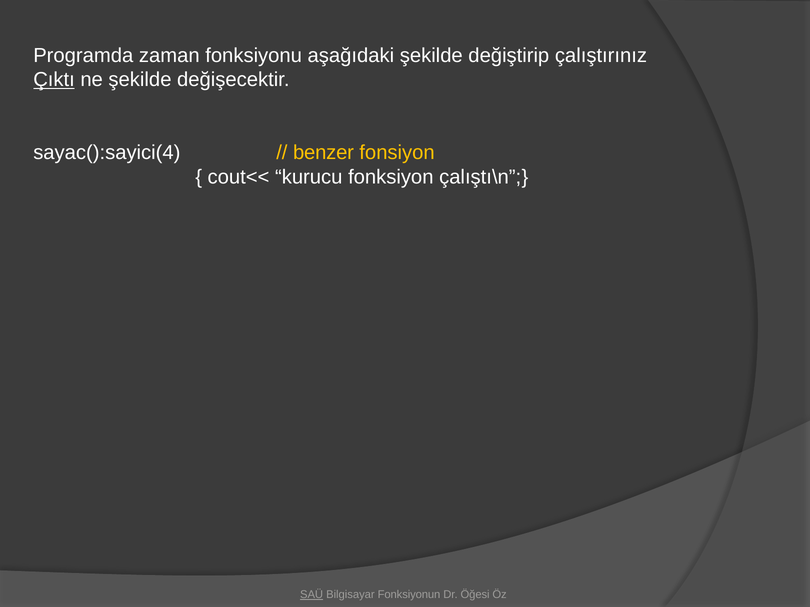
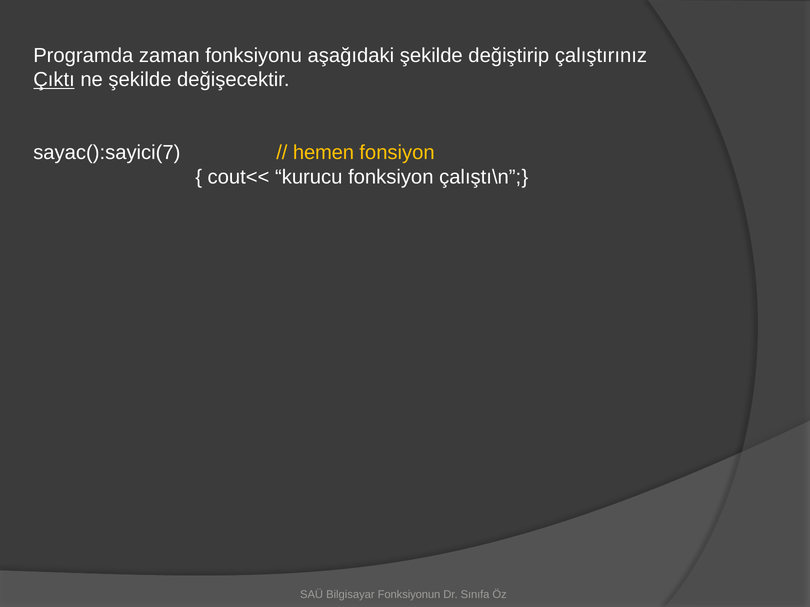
sayac():sayici(4: sayac():sayici(4 -> sayac():sayici(7
benzer: benzer -> hemen
SAÜ underline: present -> none
Öğesi: Öğesi -> Sınıfa
